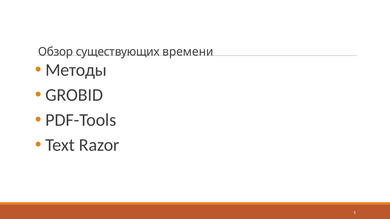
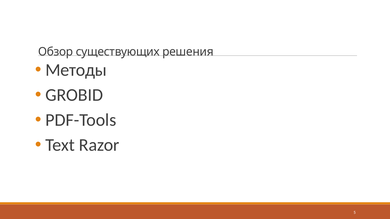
времени: времени -> решения
